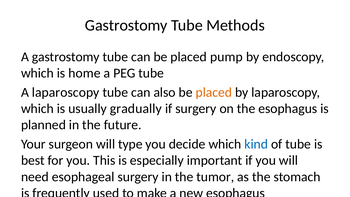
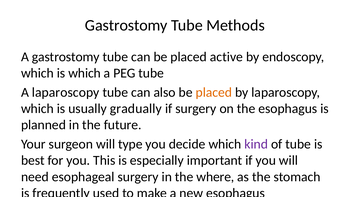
pump: pump -> active
is home: home -> which
kind colour: blue -> purple
tumor: tumor -> where
